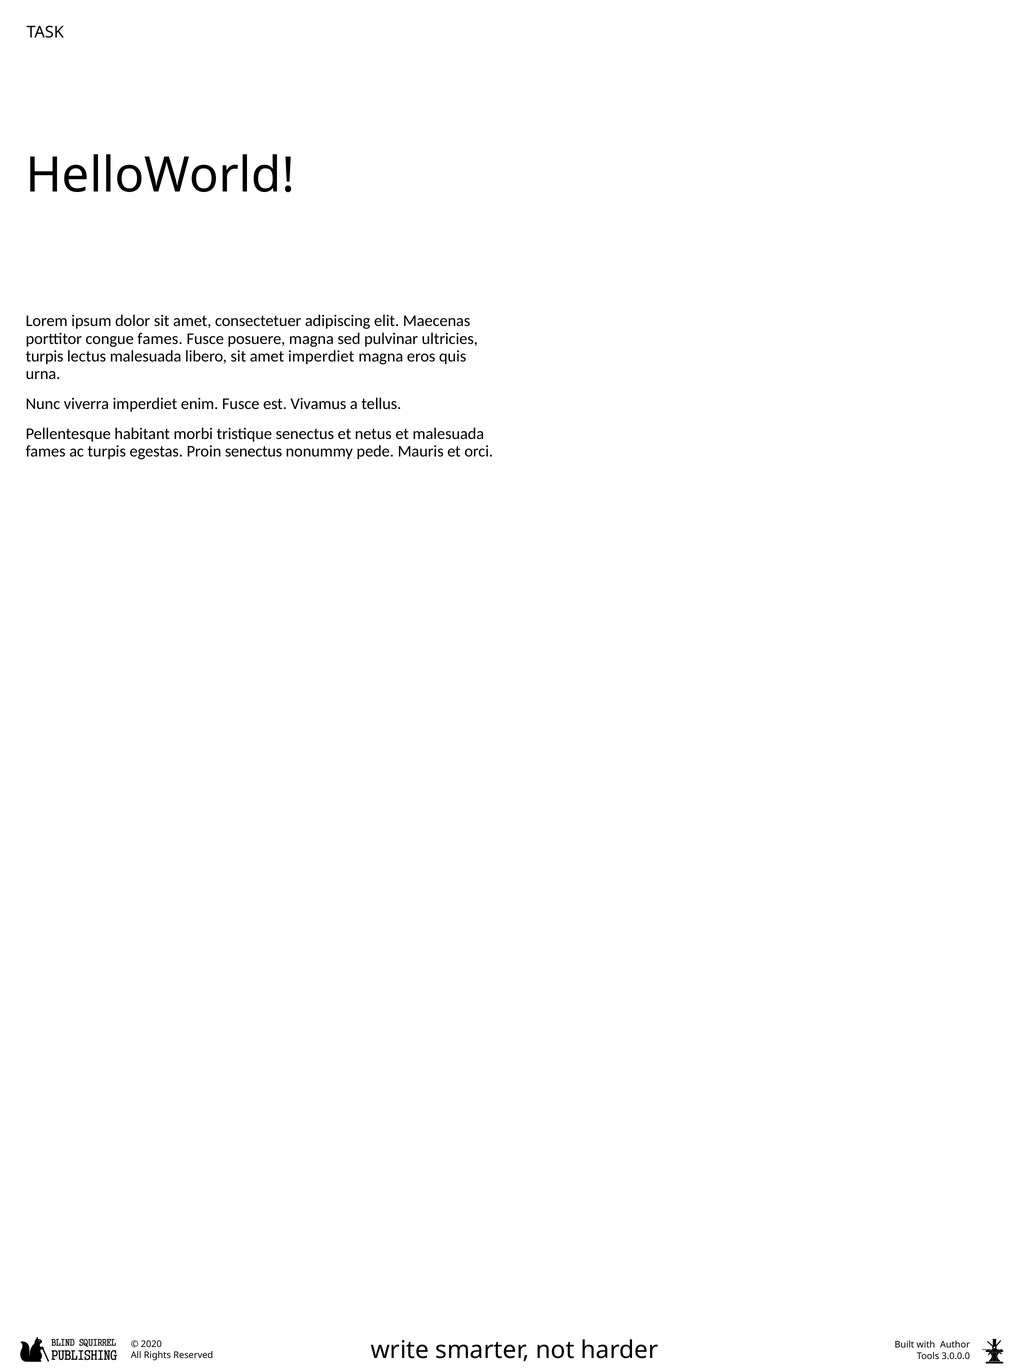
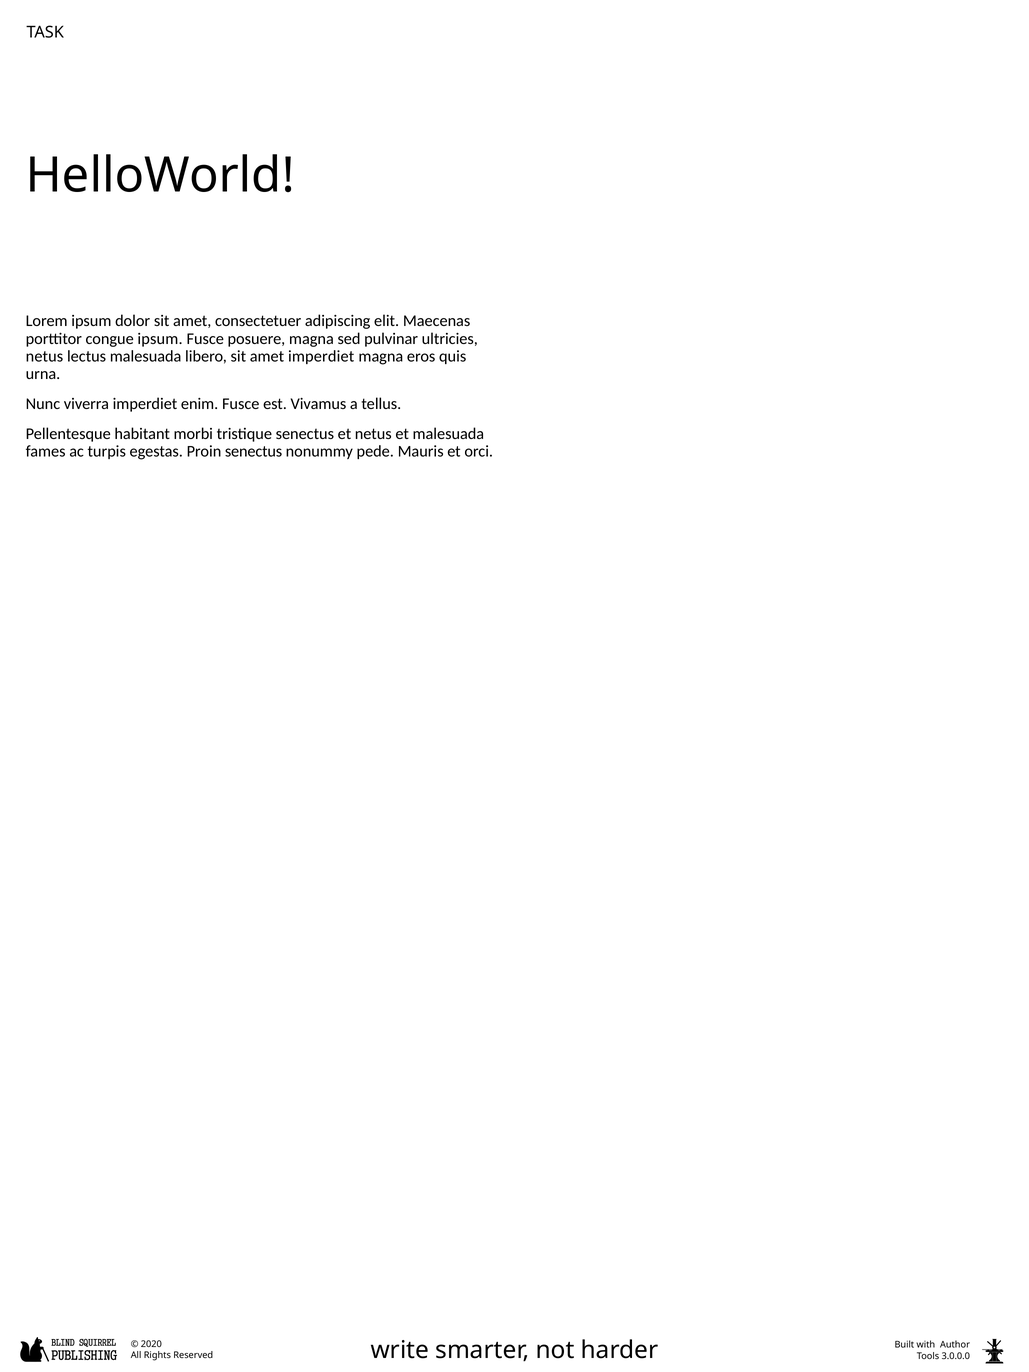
congue fames: fames -> ipsum
turpis at (45, 356): turpis -> netus
